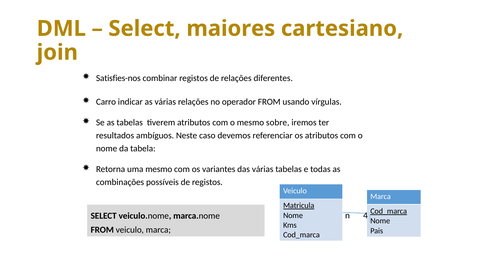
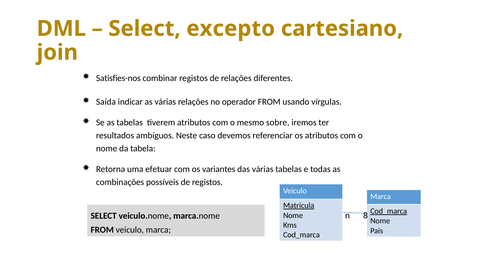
maiores: maiores -> excepto
Carro: Carro -> Saída
uma mesmo: mesmo -> efetuar
4: 4 -> 8
